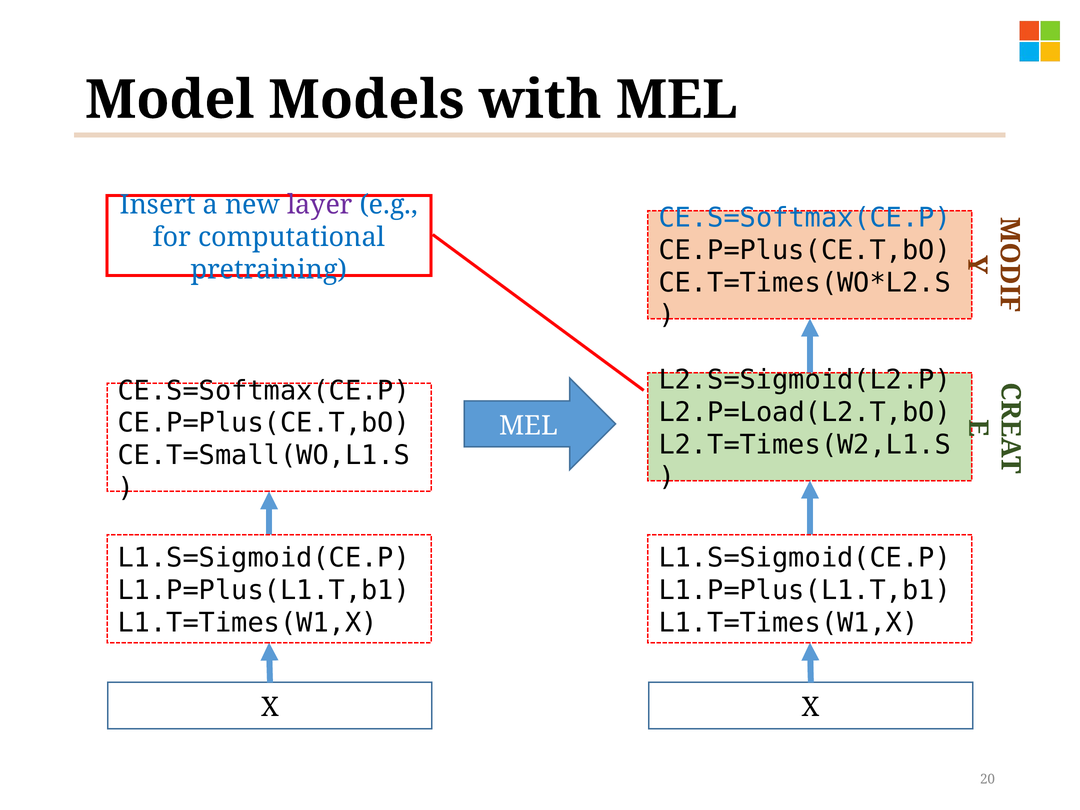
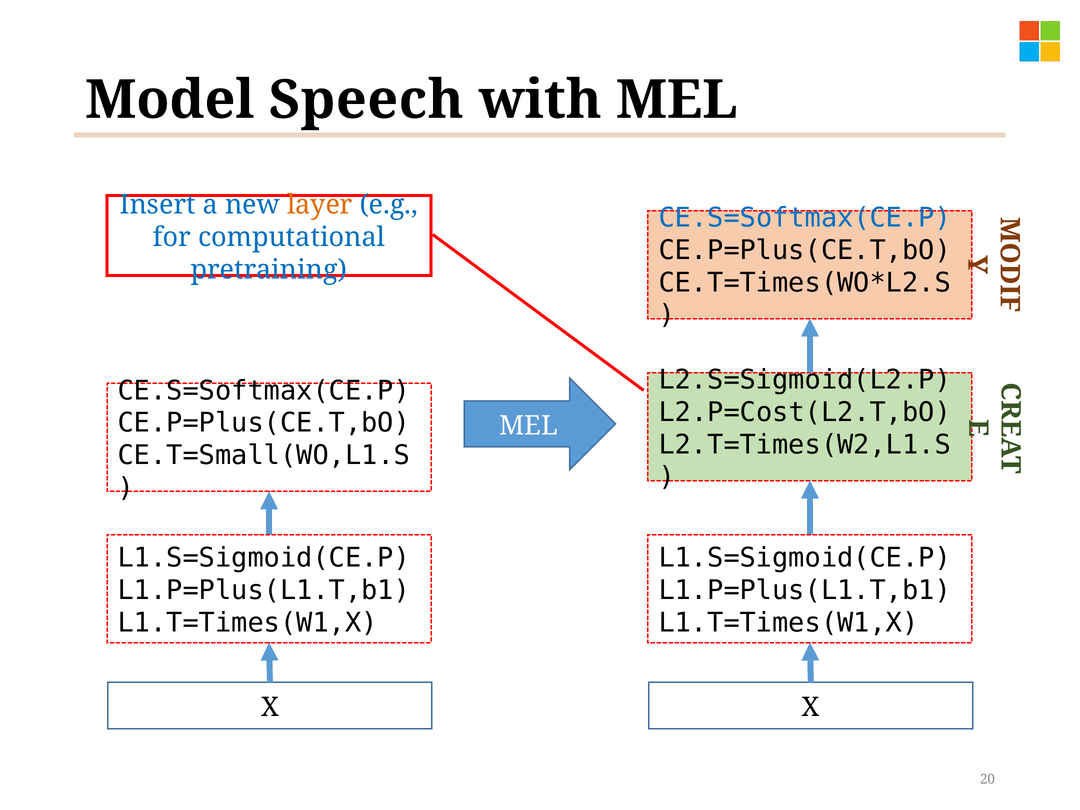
Models: Models -> Speech
layer colour: purple -> orange
L2.P=Load(L2.T,bO: L2.P=Load(L2.T,bO -> L2.P=Cost(L2.T,bO
